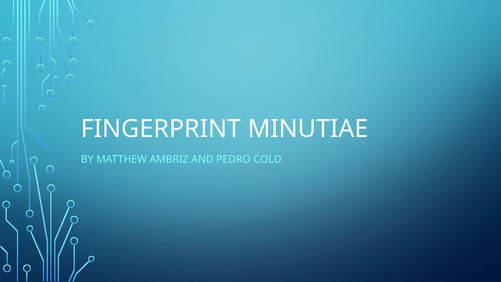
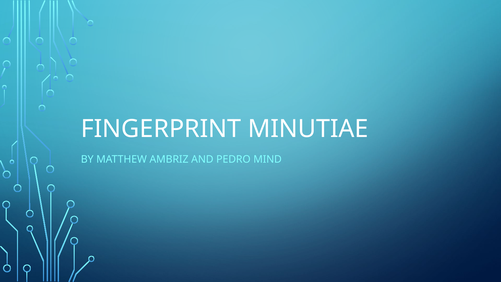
COLD: COLD -> MIND
